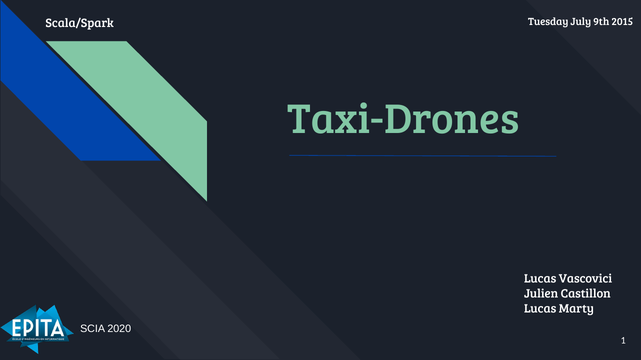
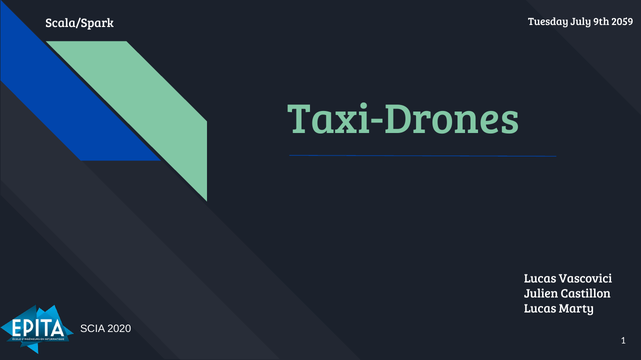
2015: 2015 -> 2059
